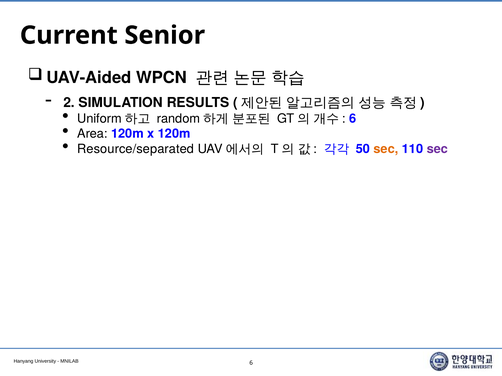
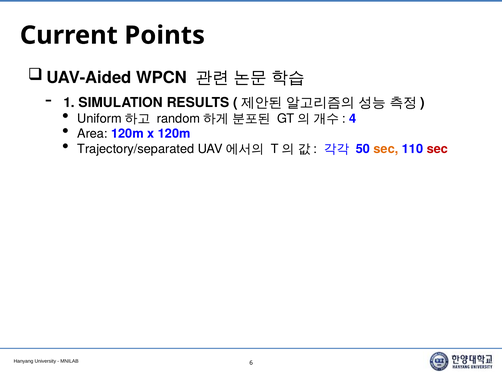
Senior: Senior -> Points
2: 2 -> 1
6 at (353, 119): 6 -> 4
Resource/separated: Resource/separated -> Trajectory/separated
sec at (437, 149) colour: purple -> red
